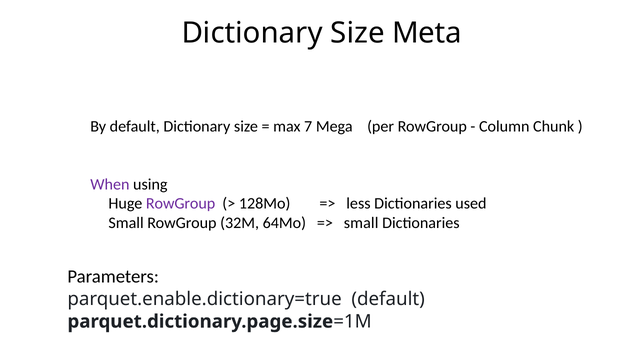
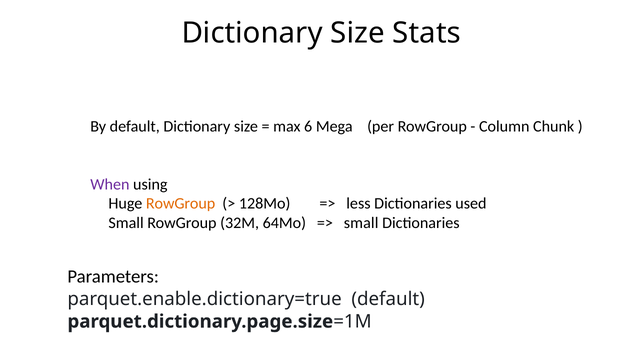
Meta: Meta -> Stats
7: 7 -> 6
RowGroup at (181, 204) colour: purple -> orange
